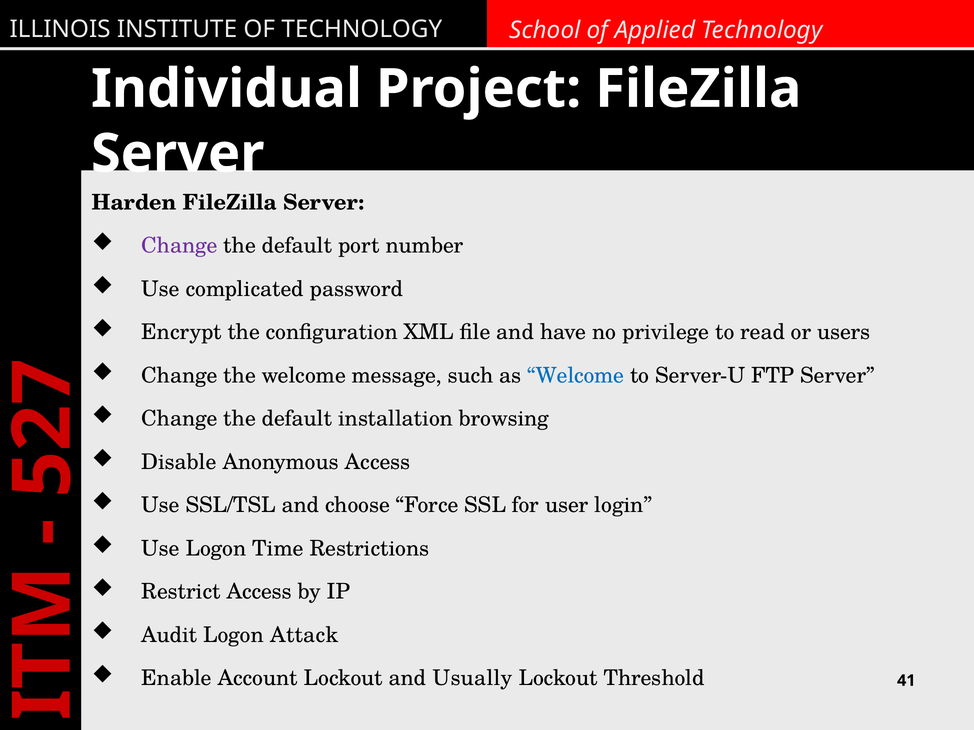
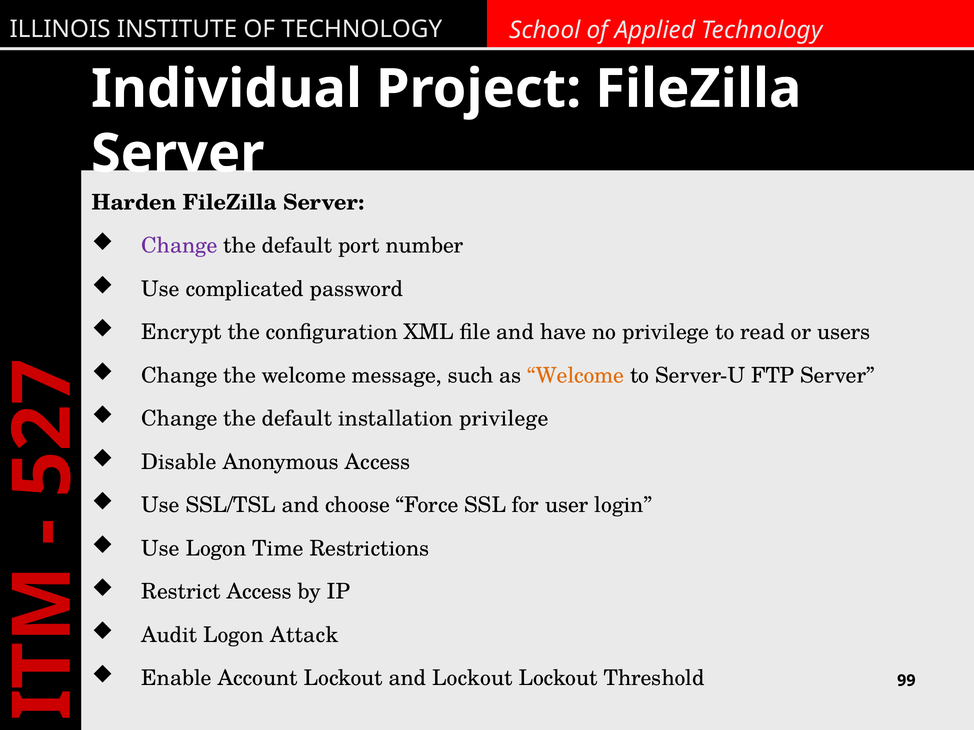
Welcome at (576, 376) colour: blue -> orange
installation browsing: browsing -> privilege
and Usually: Usually -> Lockout
41: 41 -> 99
